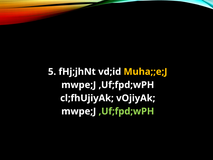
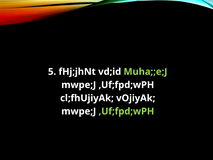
Muha;;e;J colour: yellow -> light green
